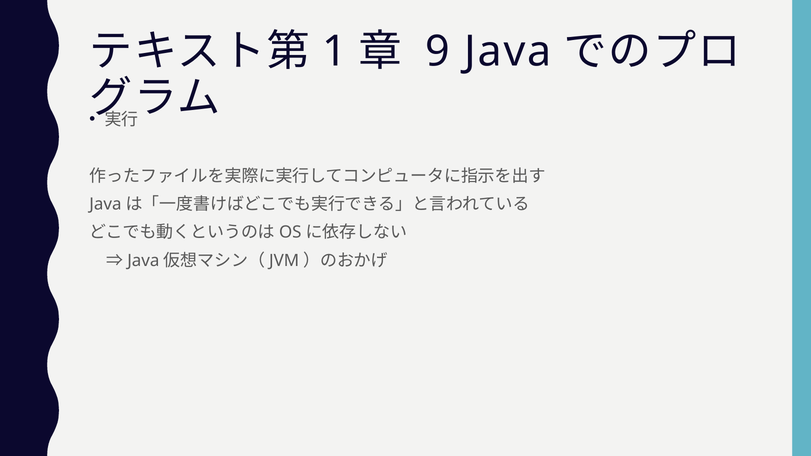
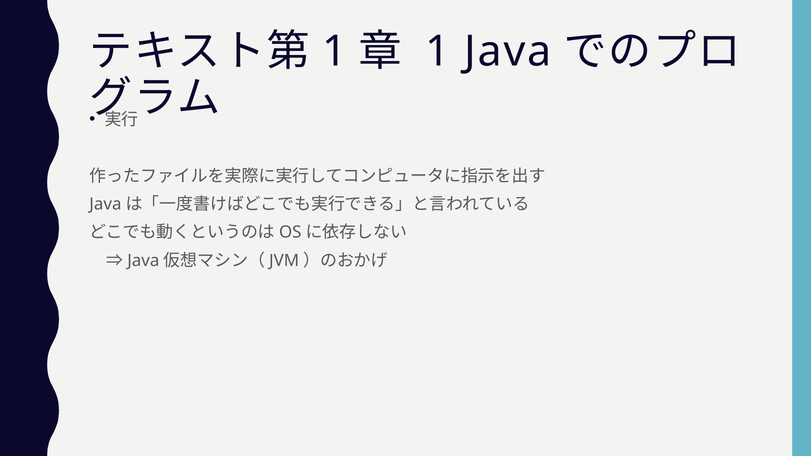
9 at (438, 51): 9 -> 1
